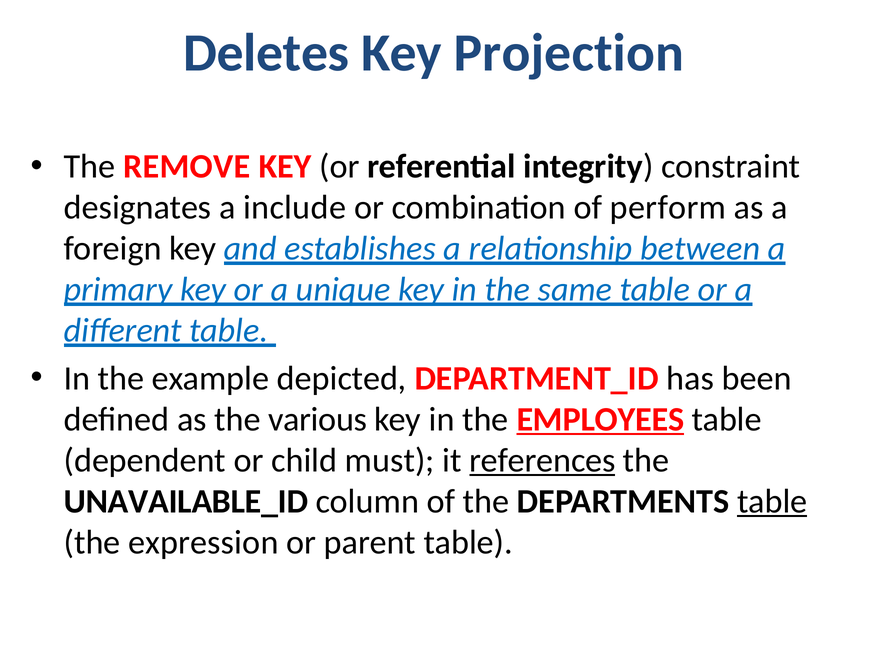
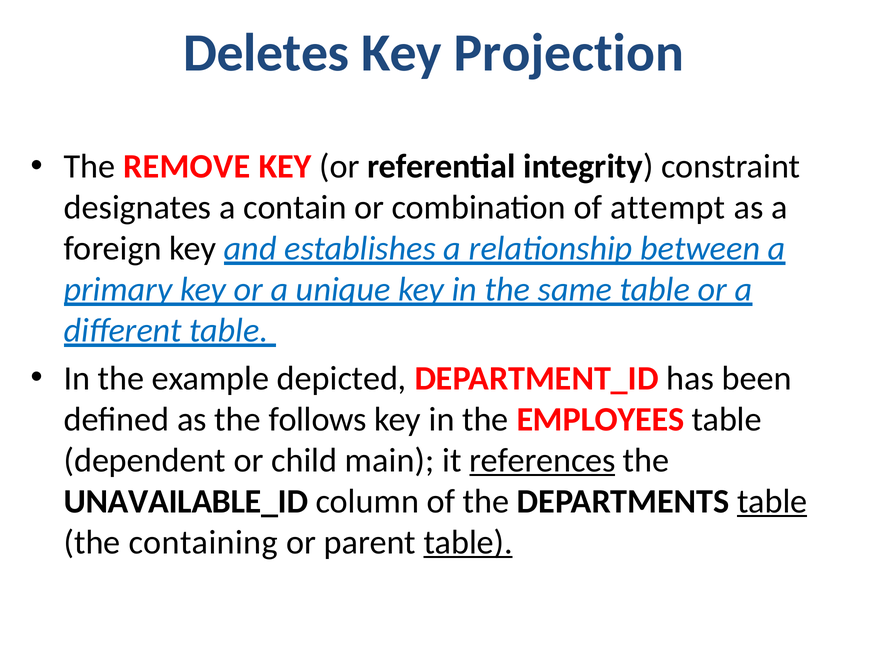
include: include -> contain
perform: perform -> attempt
various: various -> follows
EMPLOYEES underline: present -> none
must: must -> main
expression: expression -> containing
table at (468, 542) underline: none -> present
